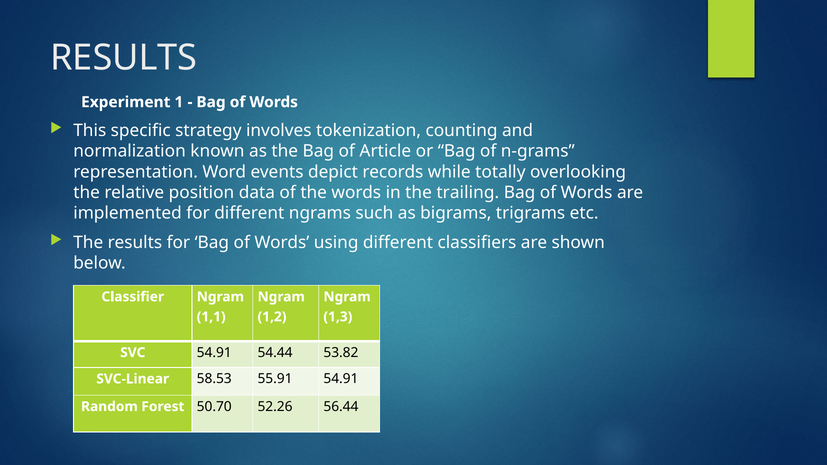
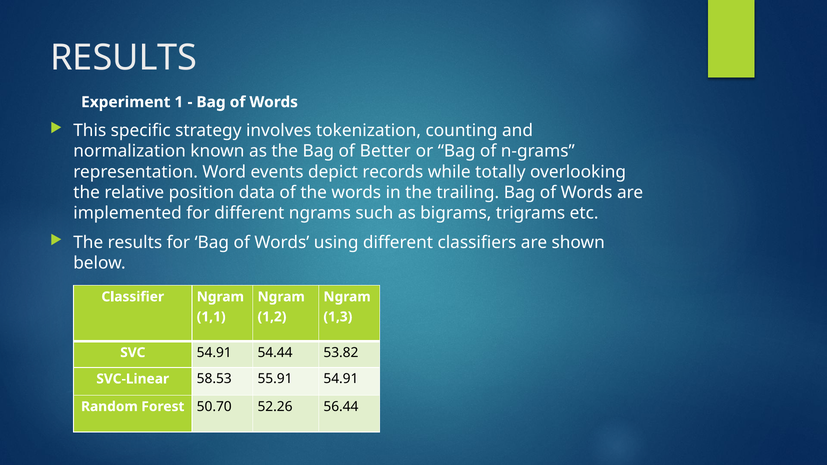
Article: Article -> Better
